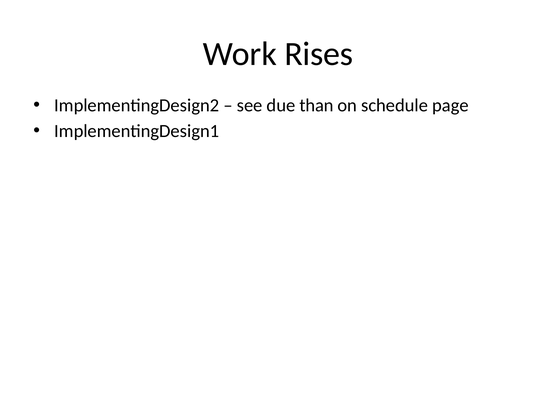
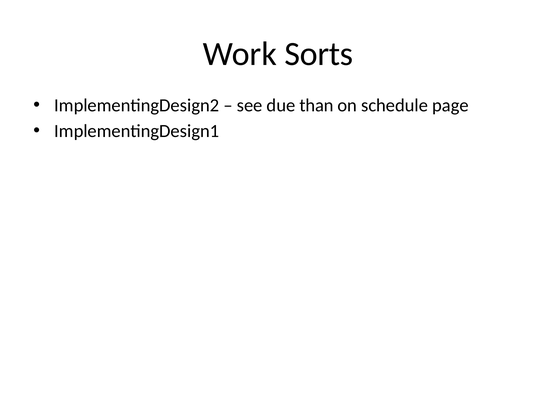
Rises: Rises -> Sorts
